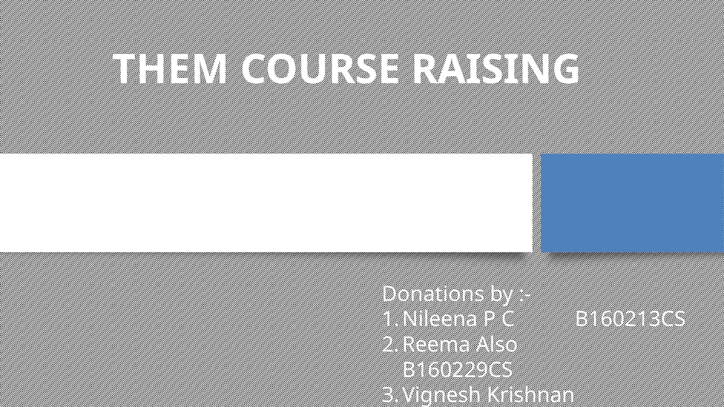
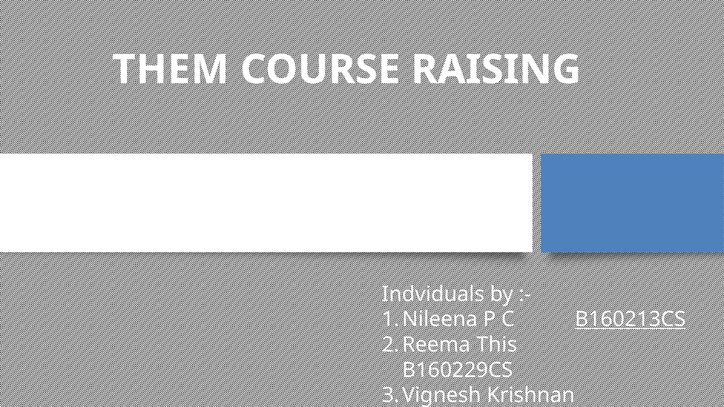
Donations: Donations -> Indviduals
B160213CS underline: none -> present
Also: Also -> This
